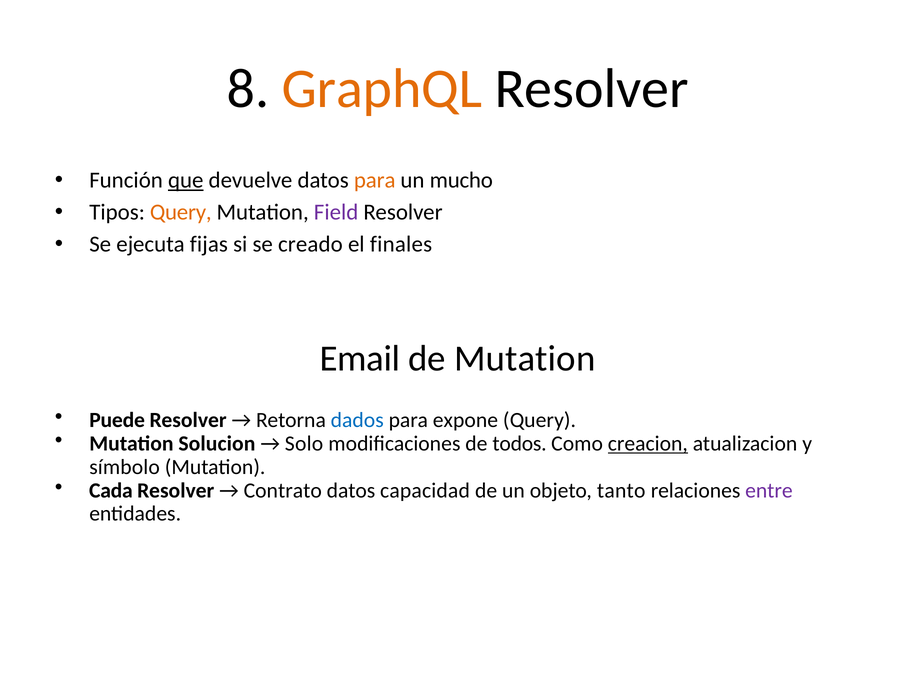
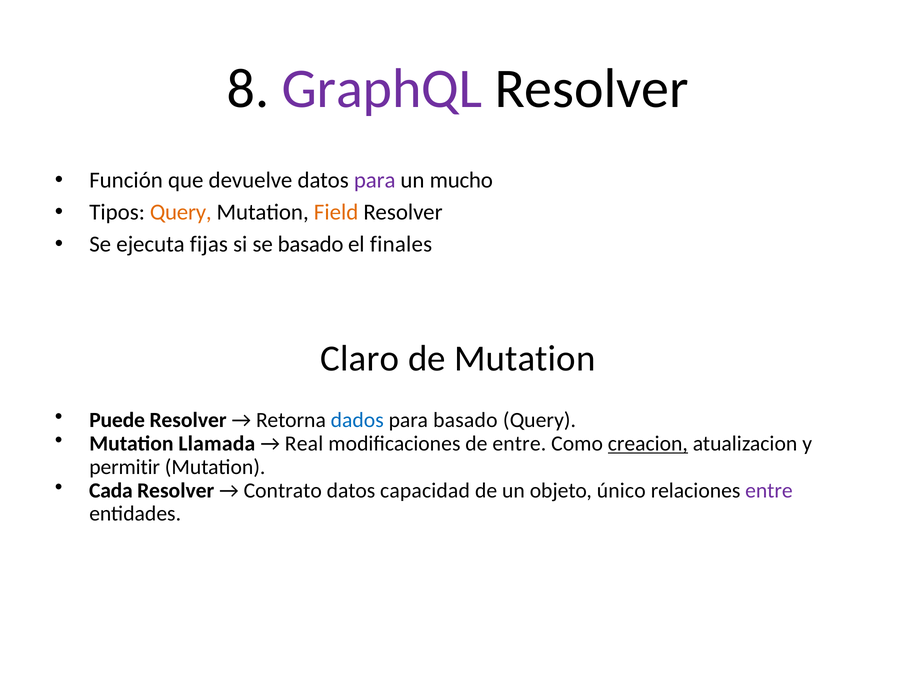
GraphQL colour: orange -> purple
que underline: present -> none
para at (375, 180) colour: orange -> purple
Field colour: purple -> orange
se creado: creado -> basado
Email: Email -> Claro
para expone: expone -> basado
Solucion: Solucion -> Llamada
Solo: Solo -> Real
de todos: todos -> entre
símbolo: símbolo -> permitir
tanto: tanto -> único
